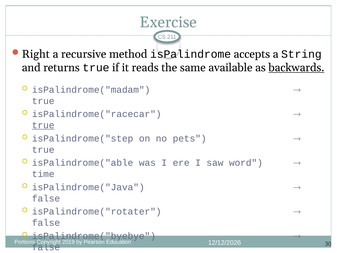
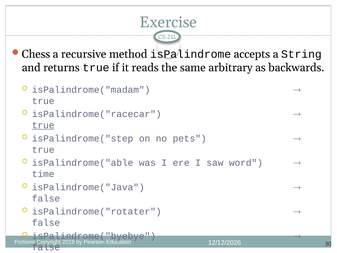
Right: Right -> Chess
available: available -> arbitrary
backwards underline: present -> none
